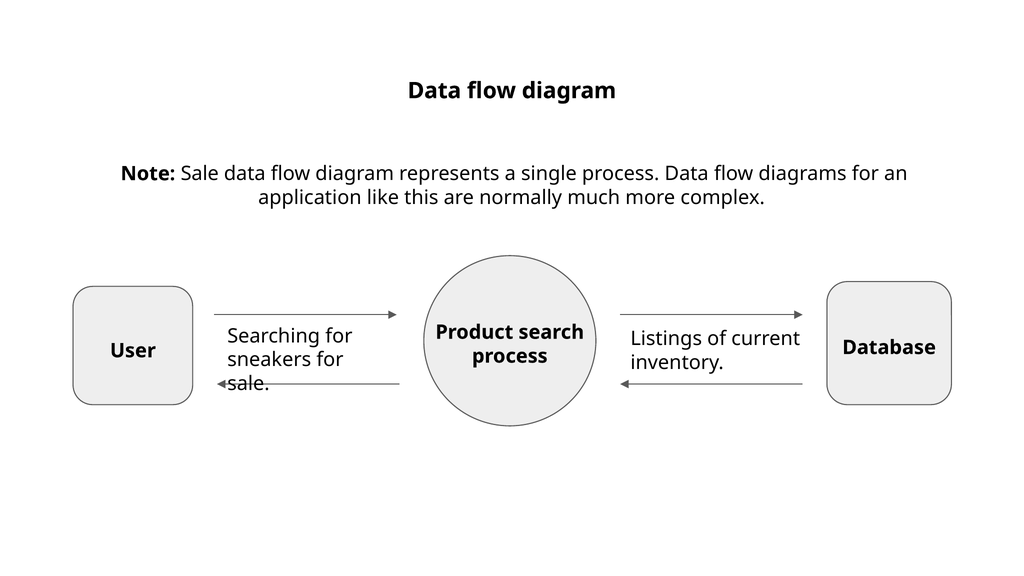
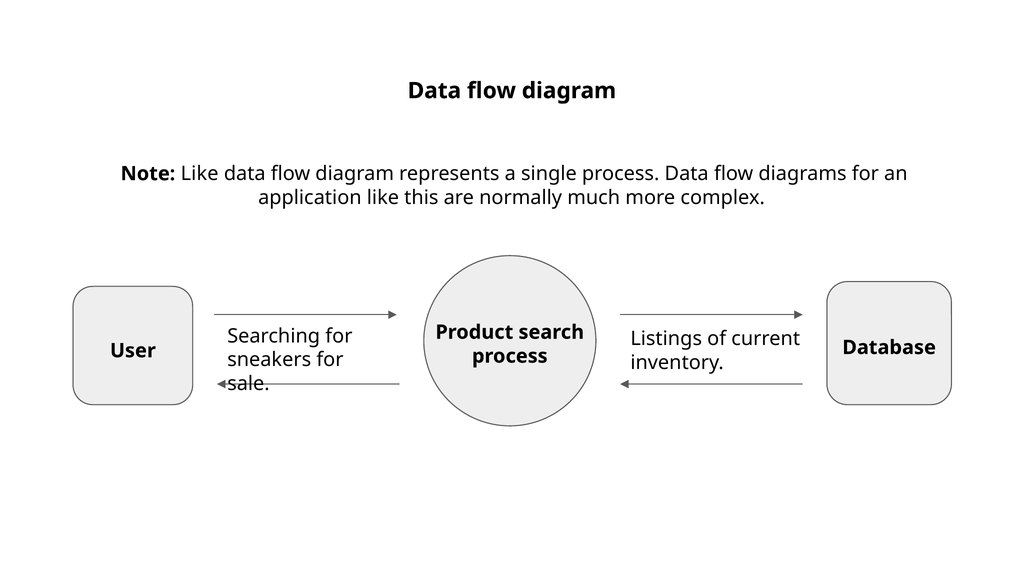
Note Sale: Sale -> Like
